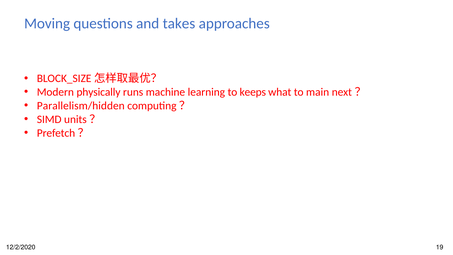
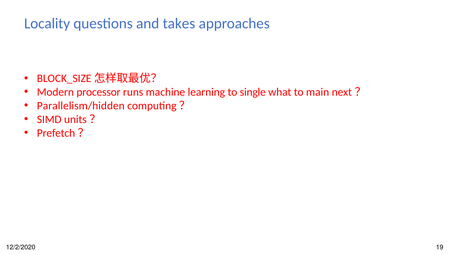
Moving: Moving -> Locality
physically: physically -> processor
keeps: keeps -> single
